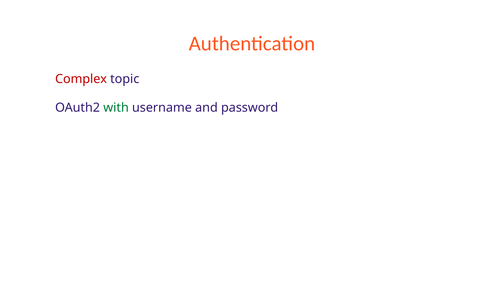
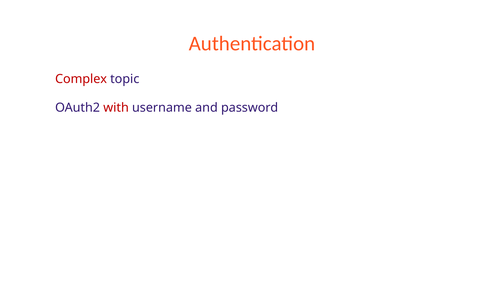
with colour: green -> red
